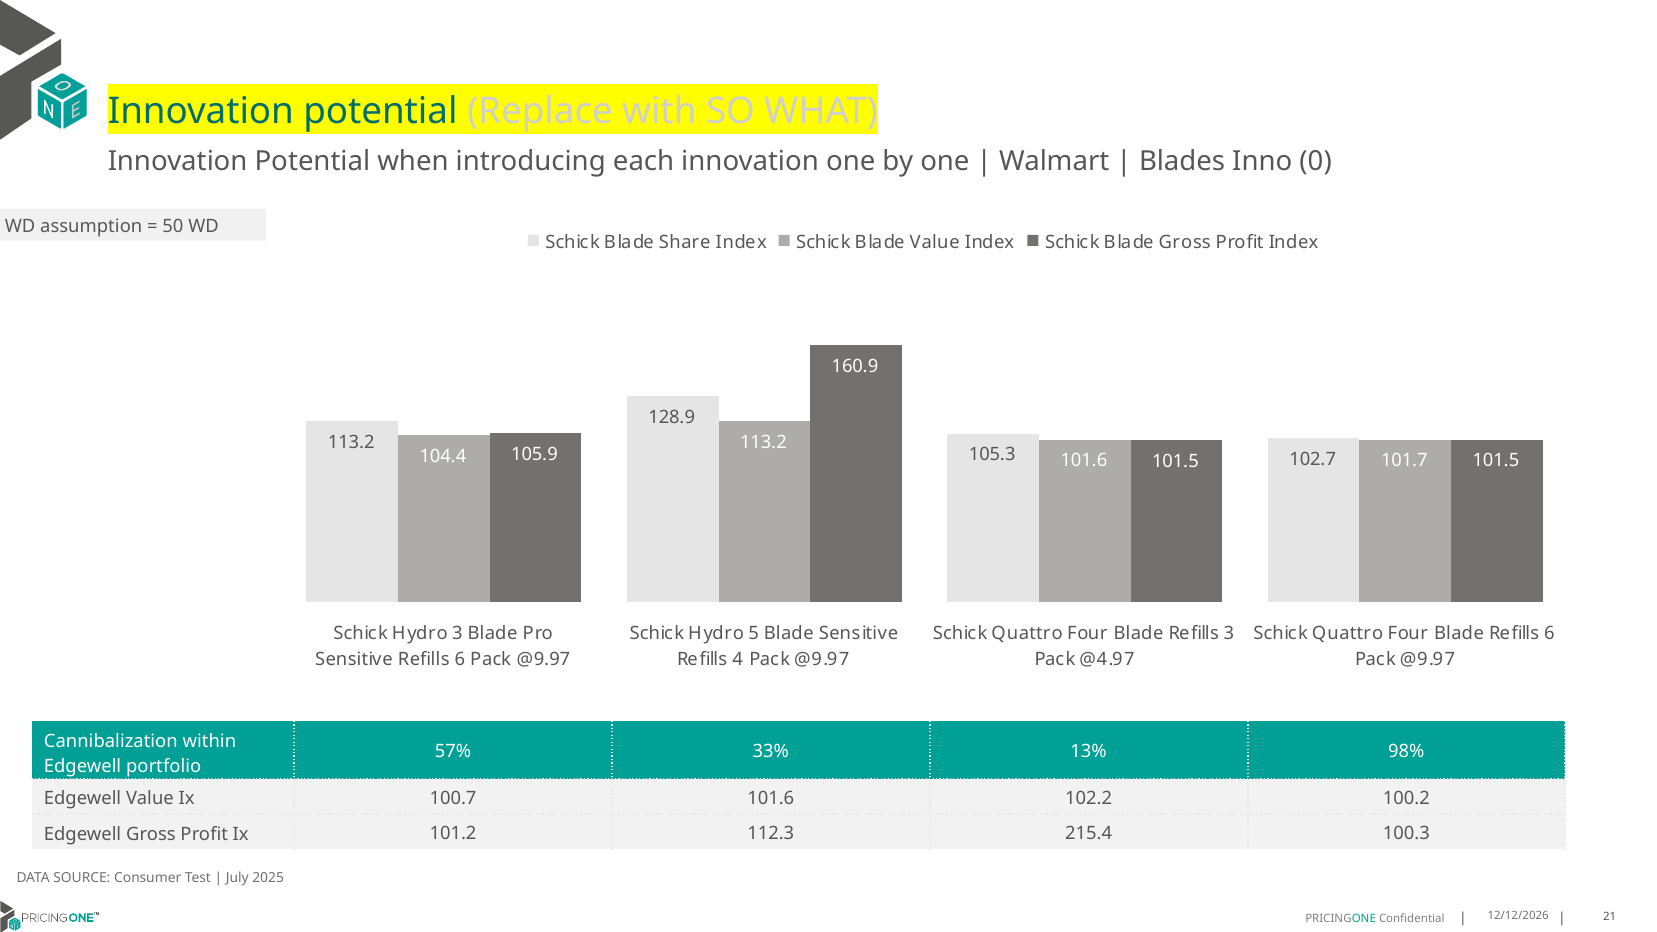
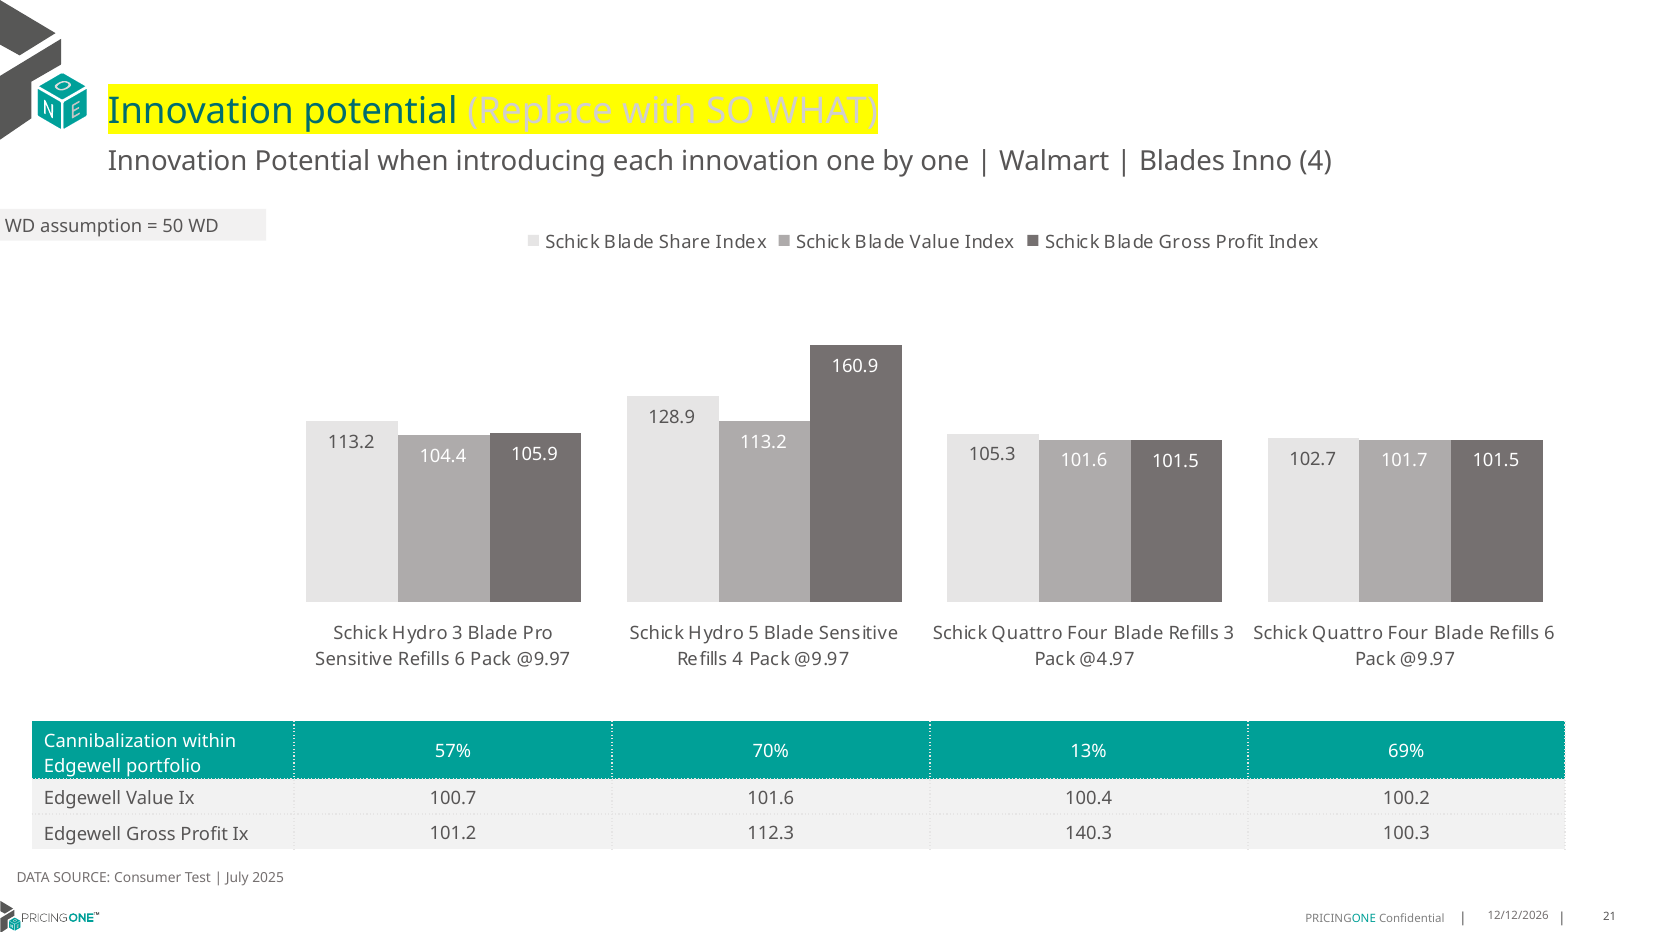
Inno 0: 0 -> 4
33%: 33% -> 70%
98%: 98% -> 69%
102.2: 102.2 -> 100.4
215.4: 215.4 -> 140.3
